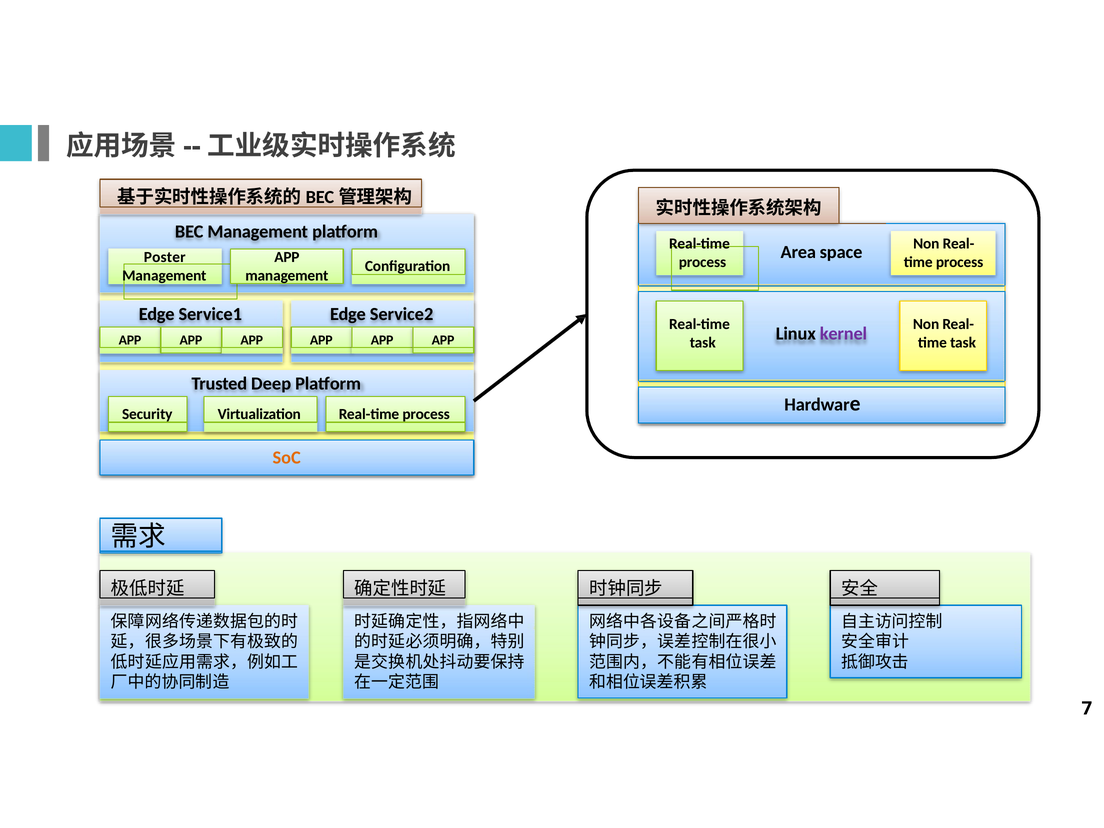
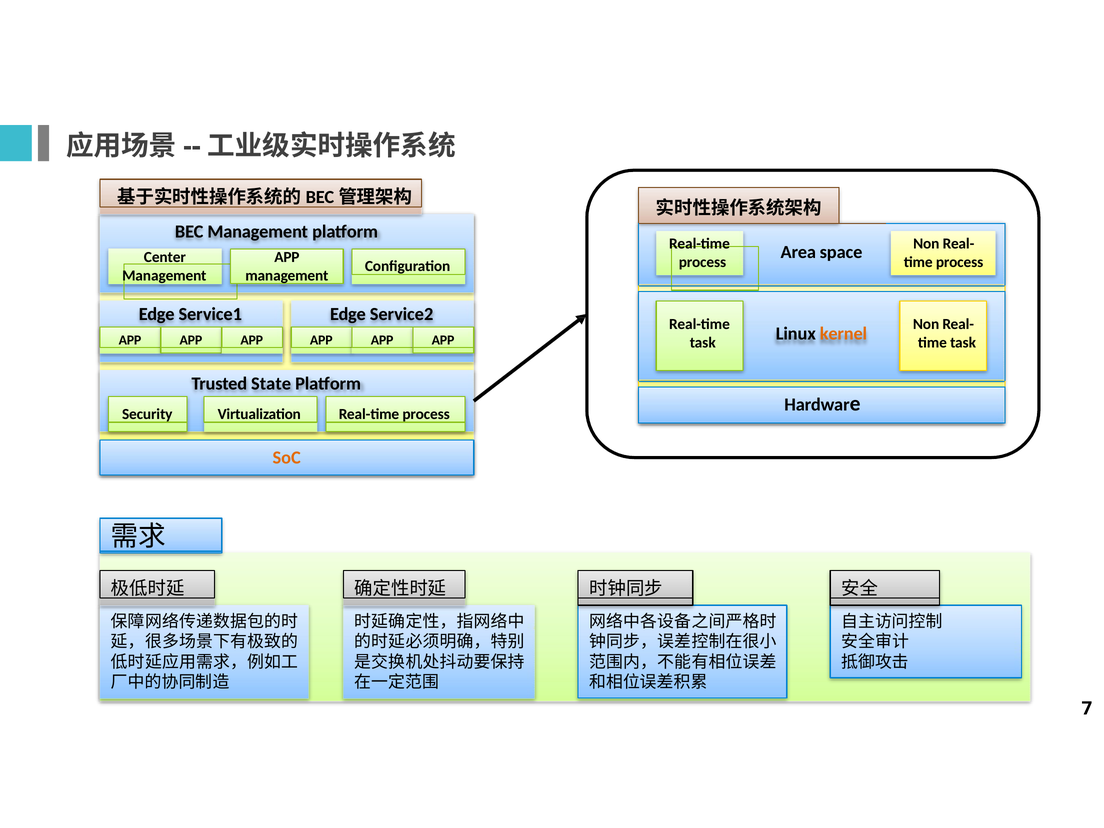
Poster: Poster -> Center
kernel colour: purple -> orange
Deep: Deep -> State
